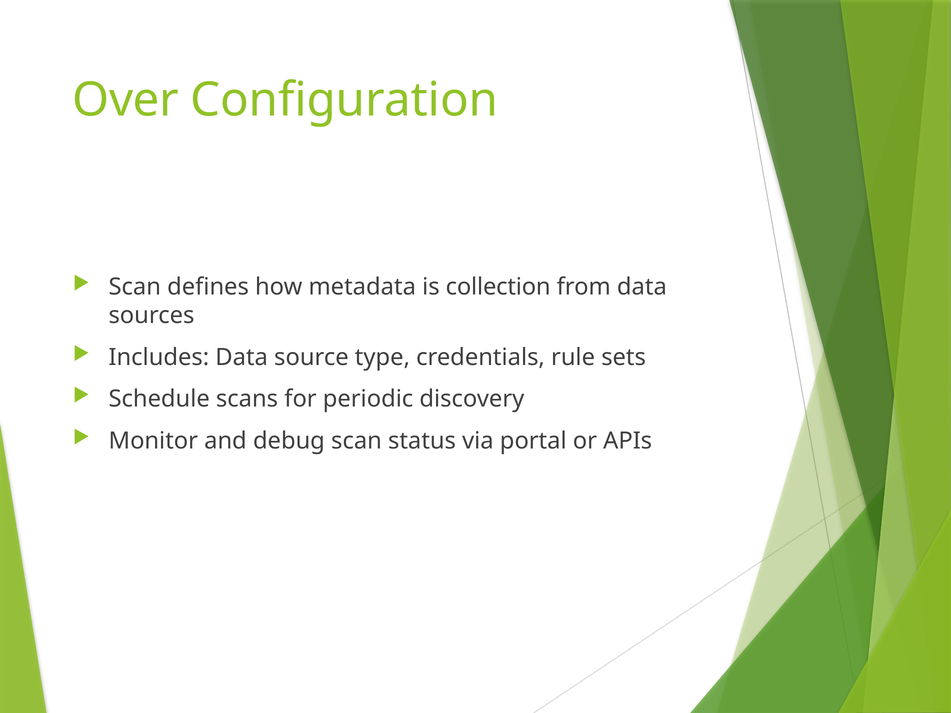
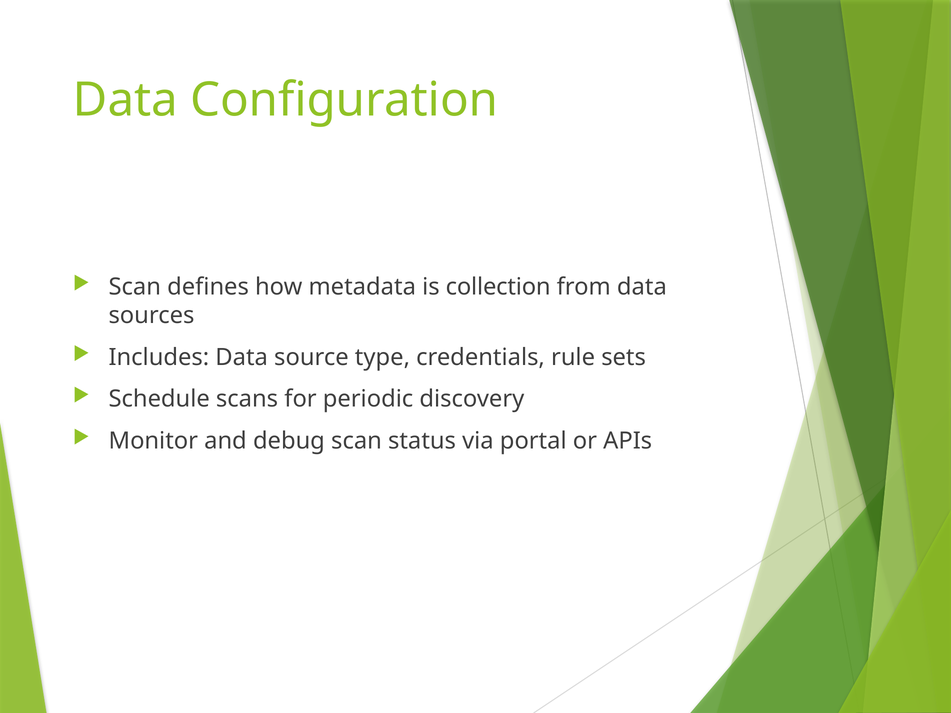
Over at (126, 100): Over -> Data
